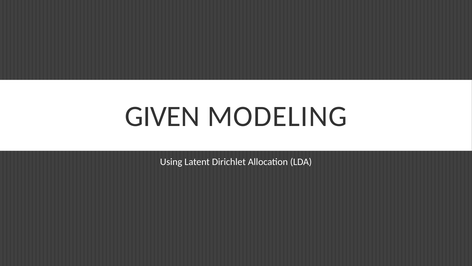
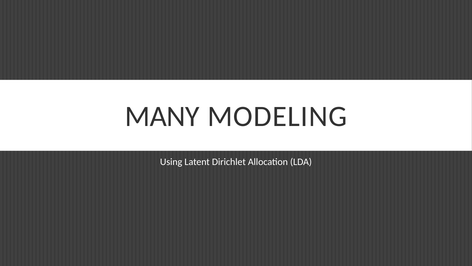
GIVEN: GIVEN -> MANY
